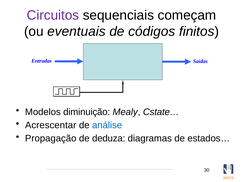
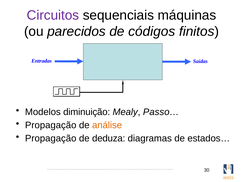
começam: começam -> máquinas
eventuais: eventuais -> parecidos
Cstate…: Cstate… -> Passo…
Acrescentar at (51, 125): Acrescentar -> Propagação
análise colour: blue -> orange
